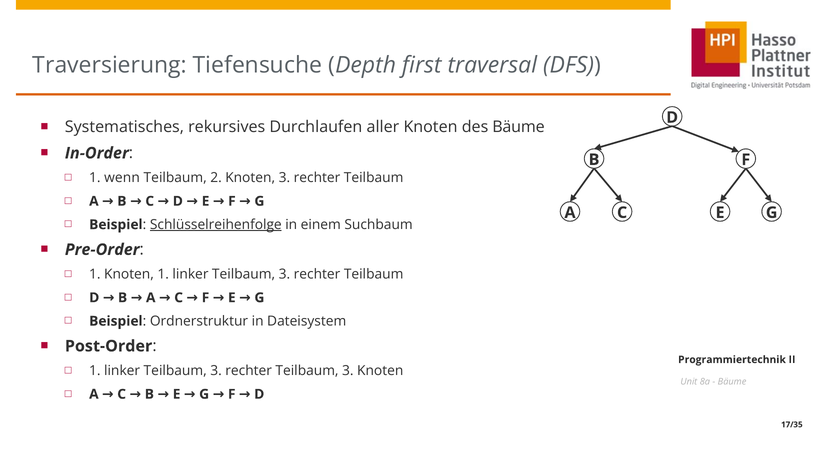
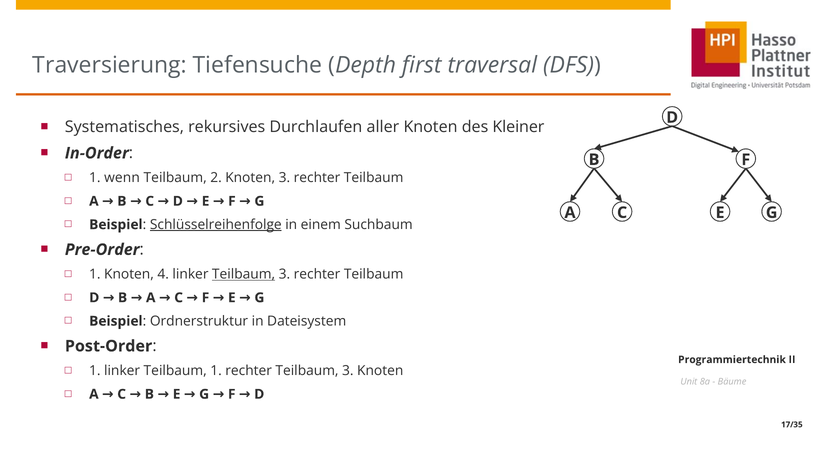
des Bäume: Bäume -> Kleiner
Knoten 1: 1 -> 4
Teilbaum at (244, 274) underline: none -> present
3 at (216, 371): 3 -> 1
